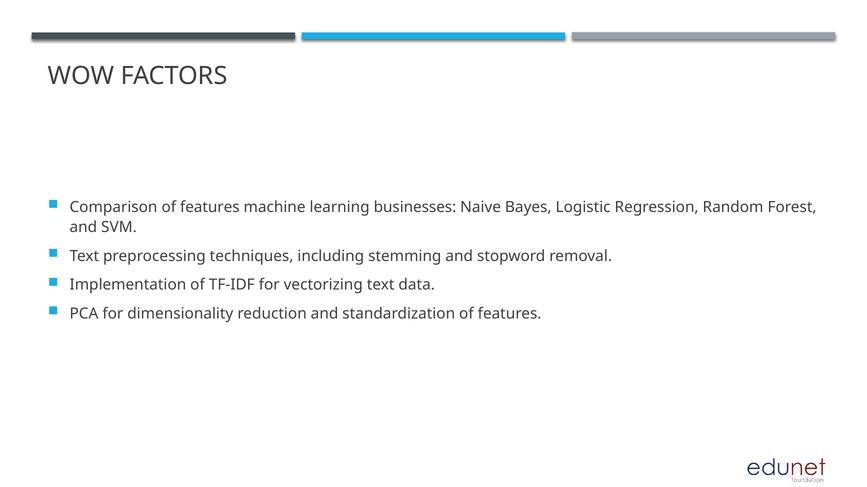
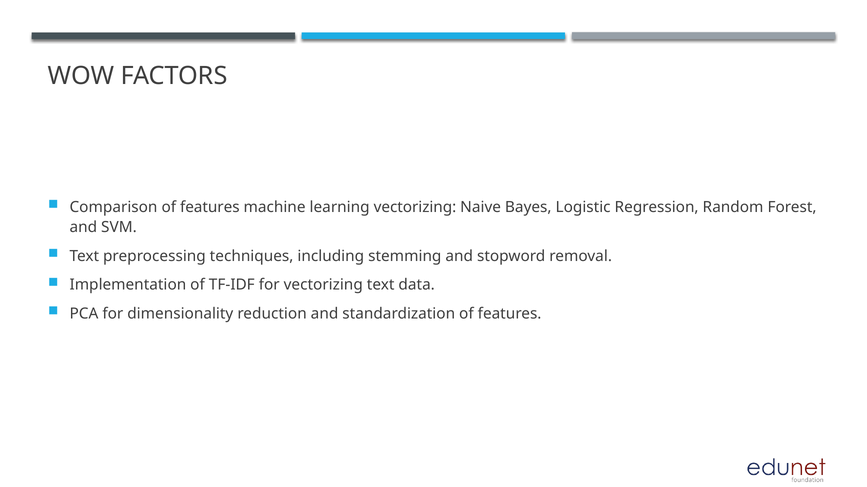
learning businesses: businesses -> vectorizing
